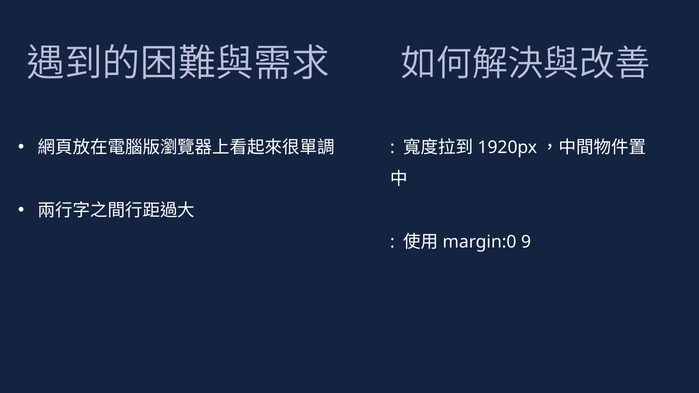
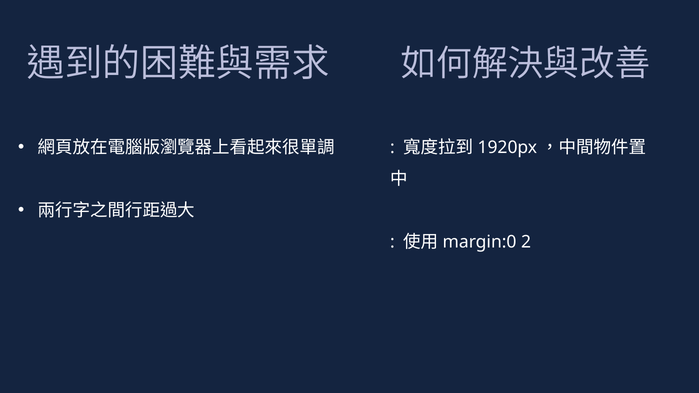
9: 9 -> 2
